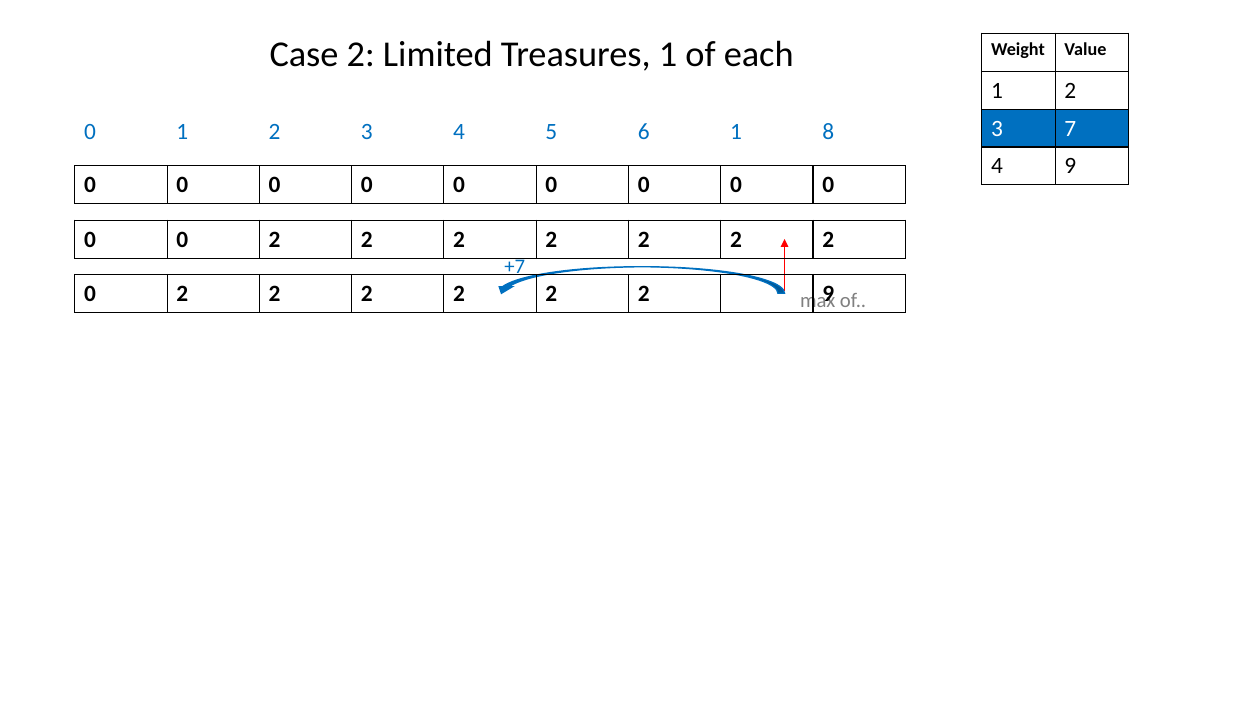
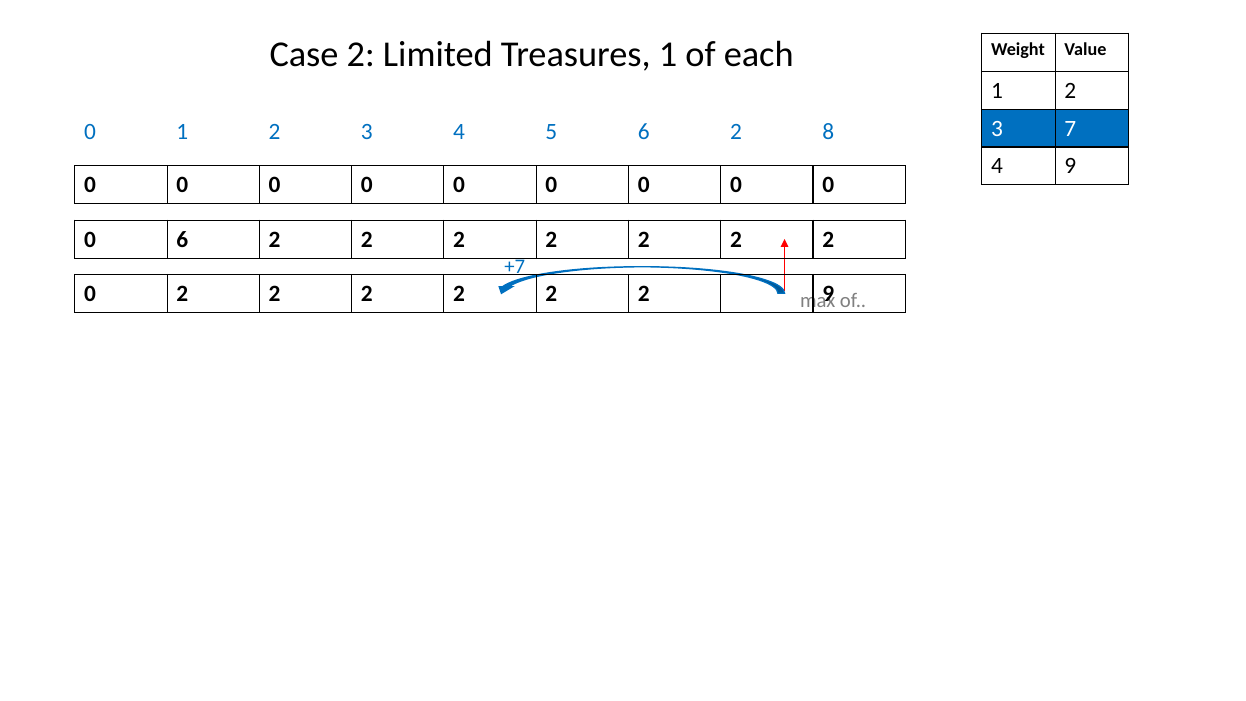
5 6 1: 1 -> 2
0 at (182, 239): 0 -> 6
